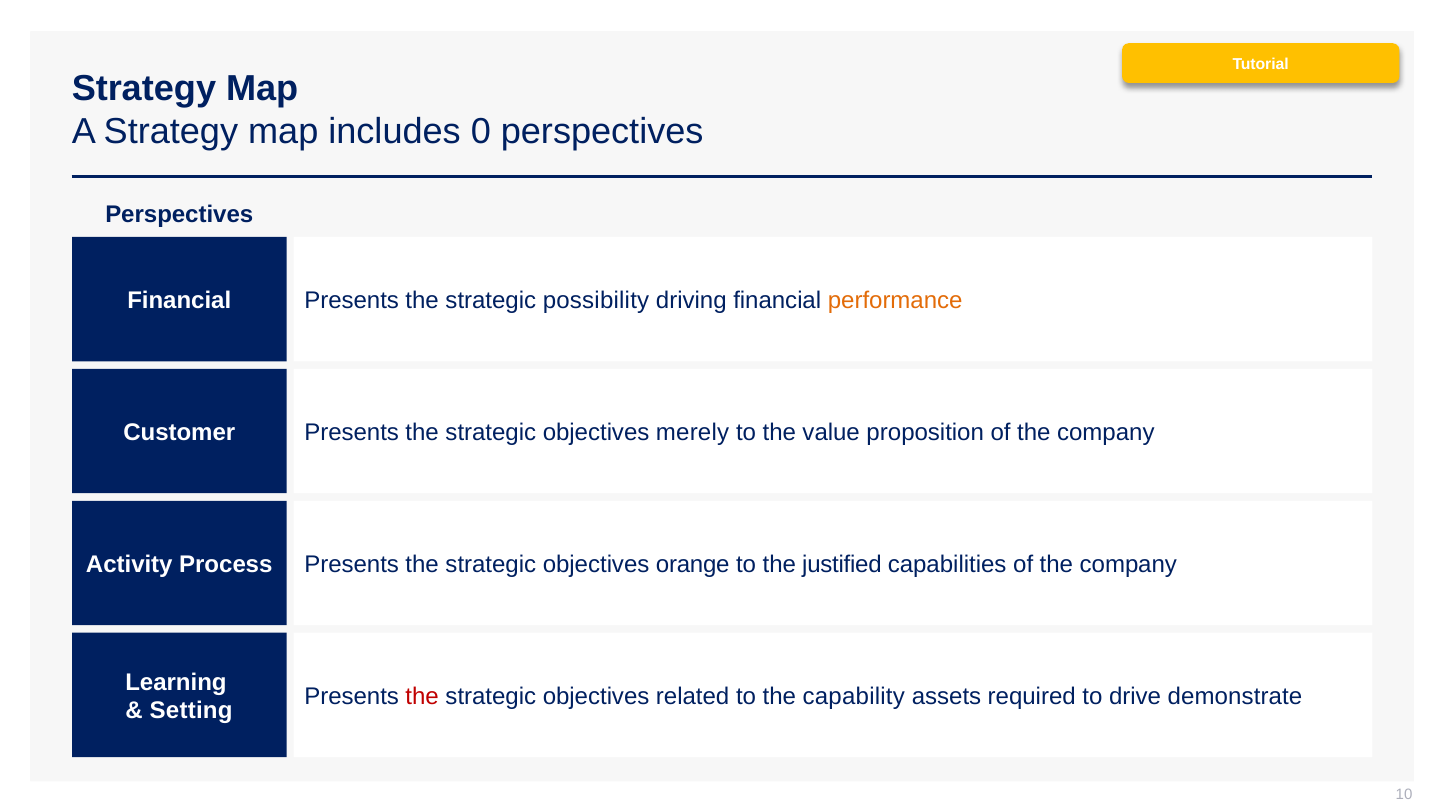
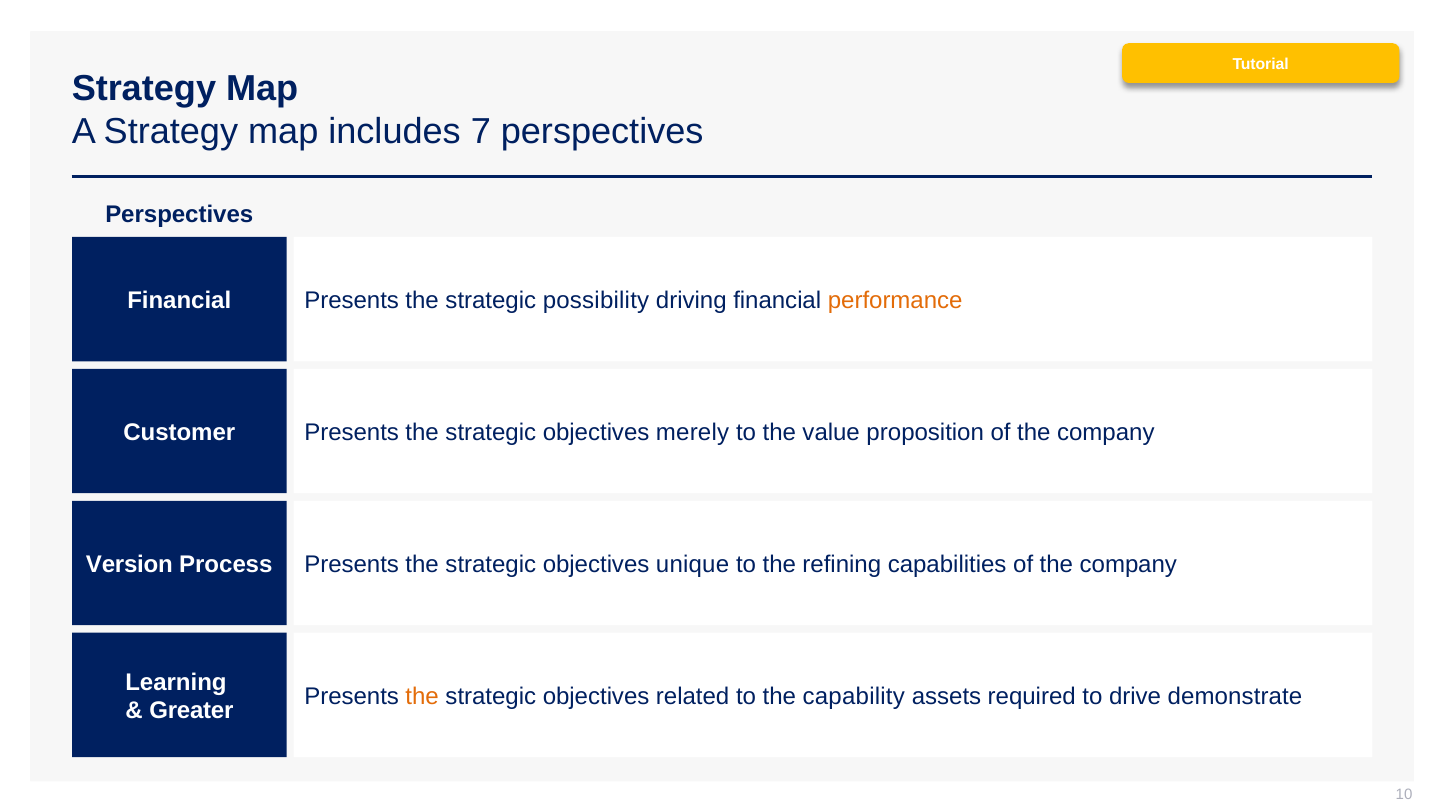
0: 0 -> 7
Activity: Activity -> Version
orange: orange -> unique
justified: justified -> refining
the at (422, 697) colour: red -> orange
Setting: Setting -> Greater
